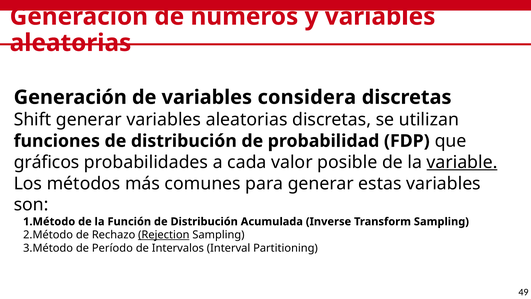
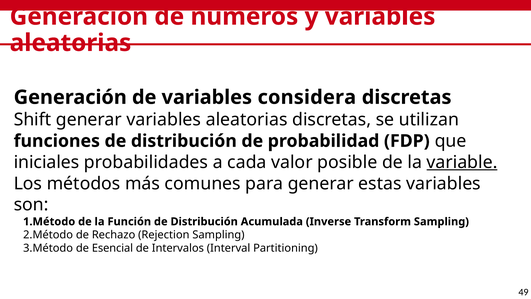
gráficos: gráficos -> iniciales
Rejection underline: present -> none
Período: Período -> Esencial
